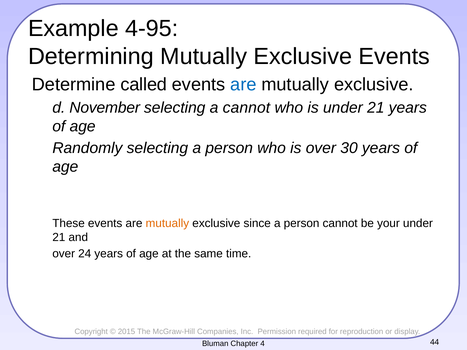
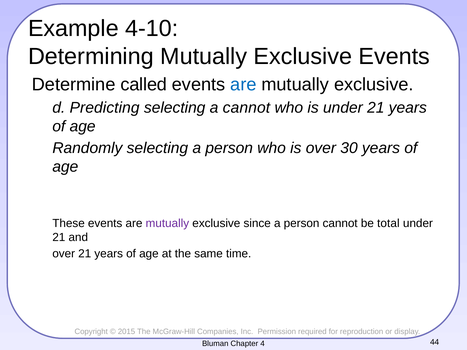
4-95: 4-95 -> 4-10
November: November -> Predicting
mutually at (167, 223) colour: orange -> purple
your: your -> total
over 24: 24 -> 21
